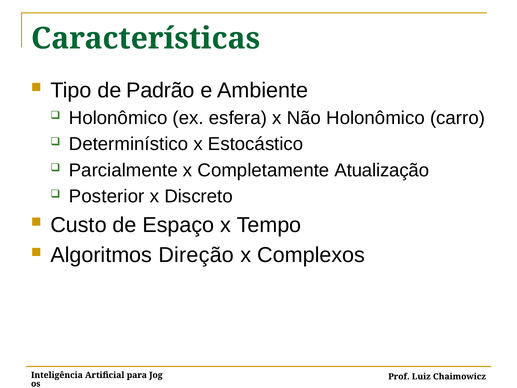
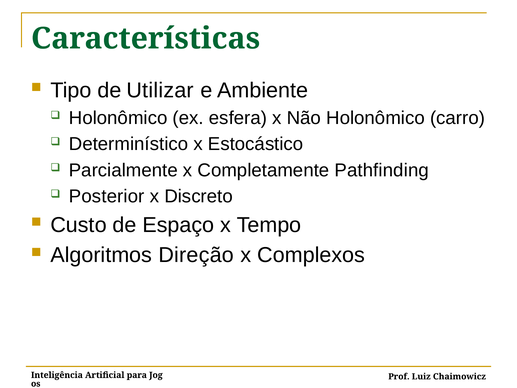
Padrão: Padrão -> Utilizar
Atualização: Atualização -> Pathfinding
